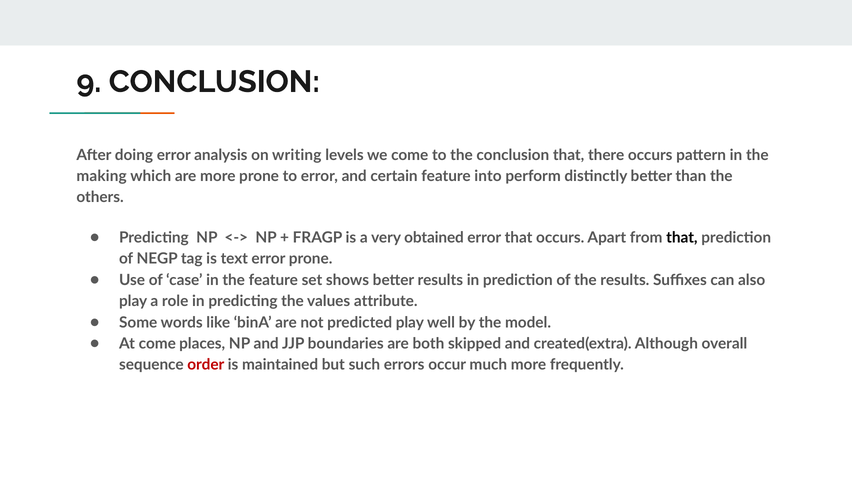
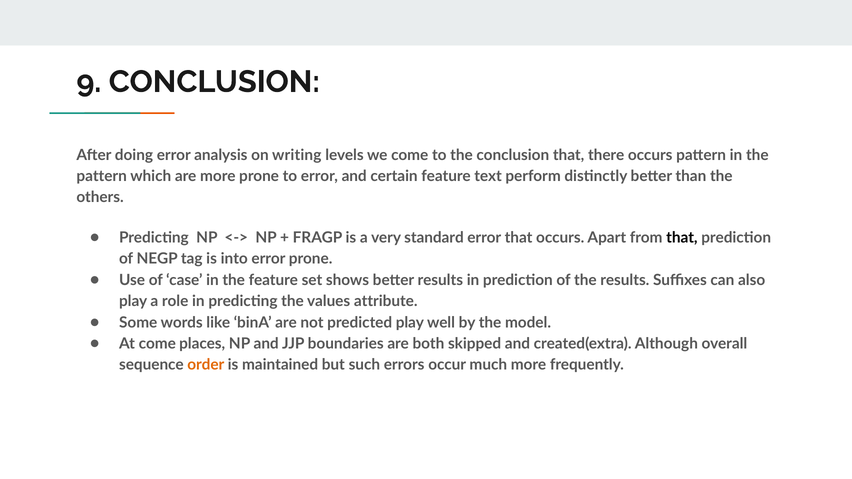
making at (102, 176): making -> pattern
into: into -> text
obtained: obtained -> standard
text: text -> into
order colour: red -> orange
